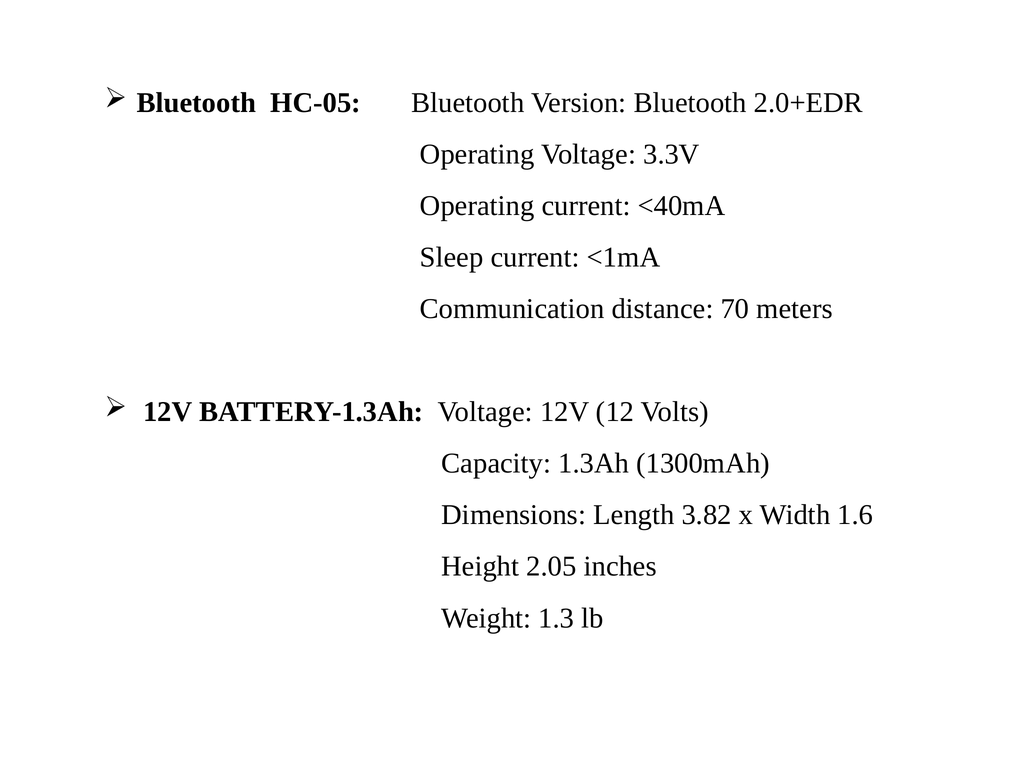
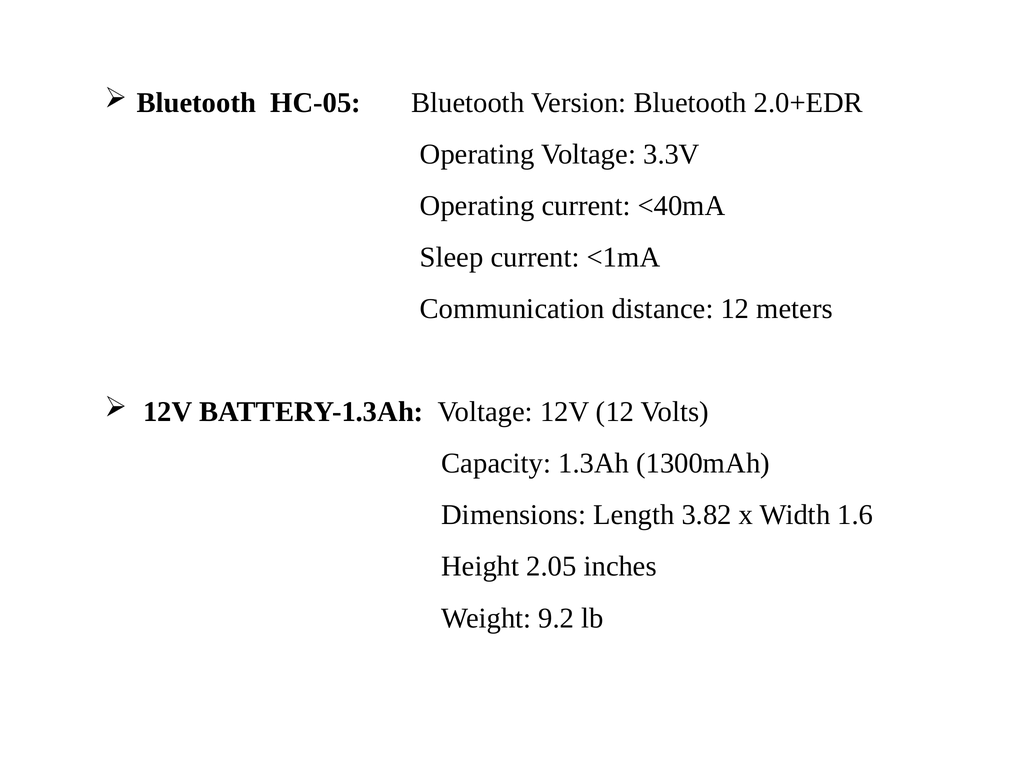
distance 70: 70 -> 12
1.3: 1.3 -> 9.2
